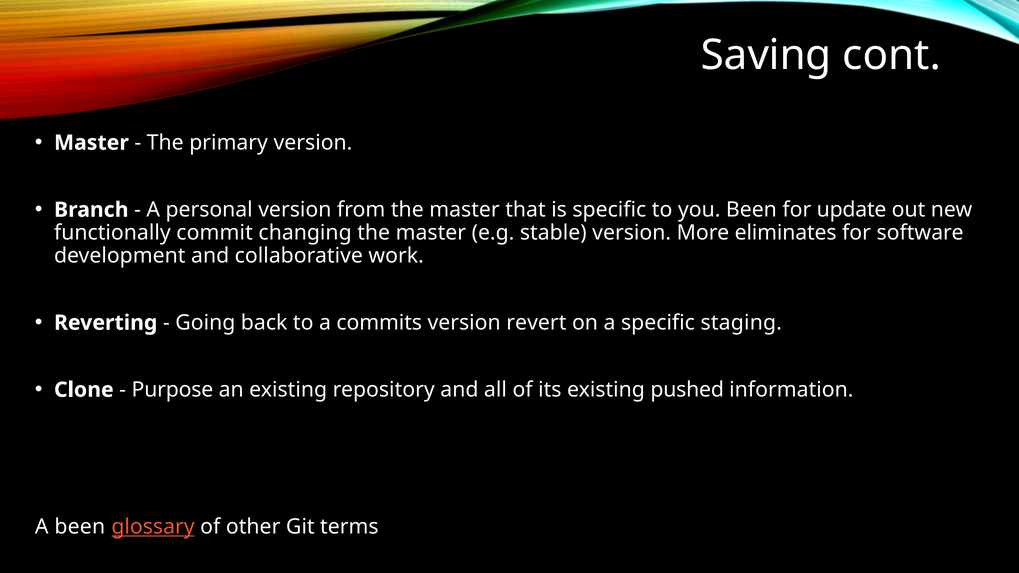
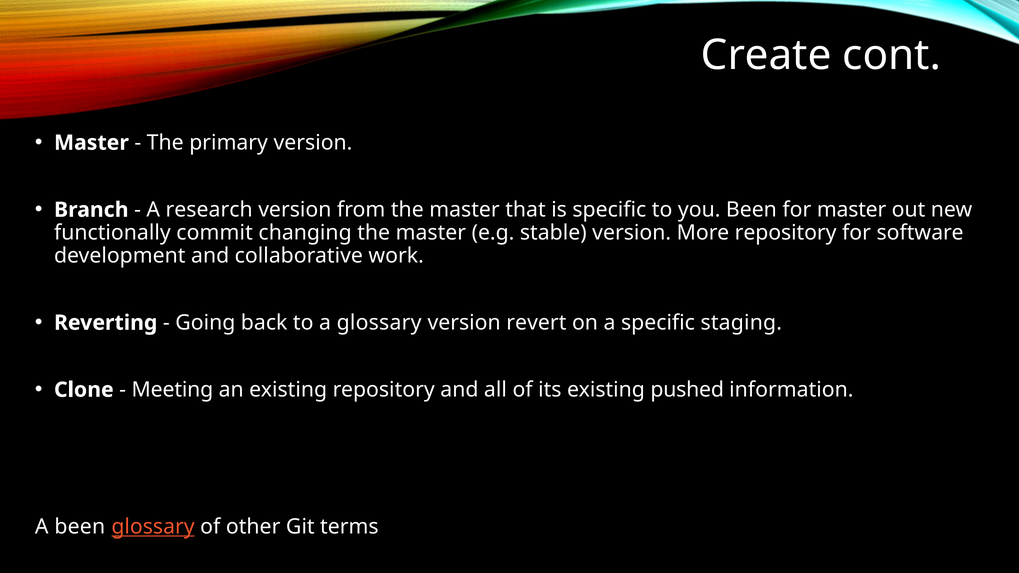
Saving: Saving -> Create
personal: personal -> research
for update: update -> master
More eliminates: eliminates -> repository
a commits: commits -> glossary
Purpose: Purpose -> Meeting
